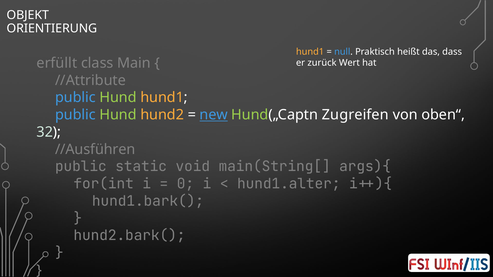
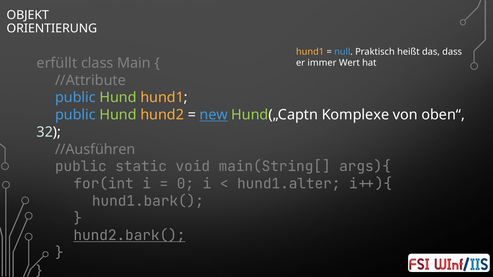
zurück: zurück -> immer
Zugreifen: Zugreifen -> Komplexe
hund2.bark( underline: none -> present
